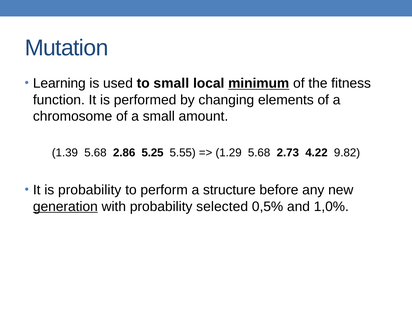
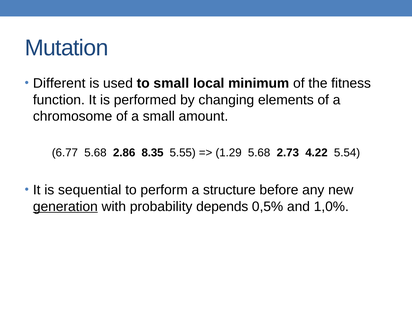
Learning: Learning -> Different
minimum underline: present -> none
1.39: 1.39 -> 6.77
5.25: 5.25 -> 8.35
9.82: 9.82 -> 5.54
is probability: probability -> sequential
selected: selected -> depends
